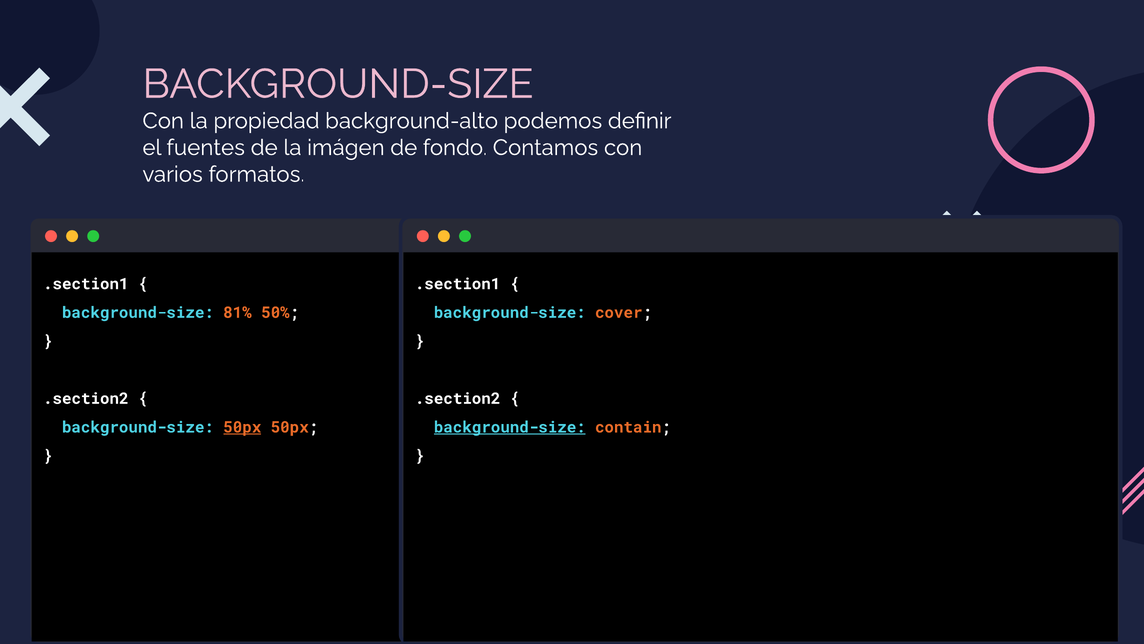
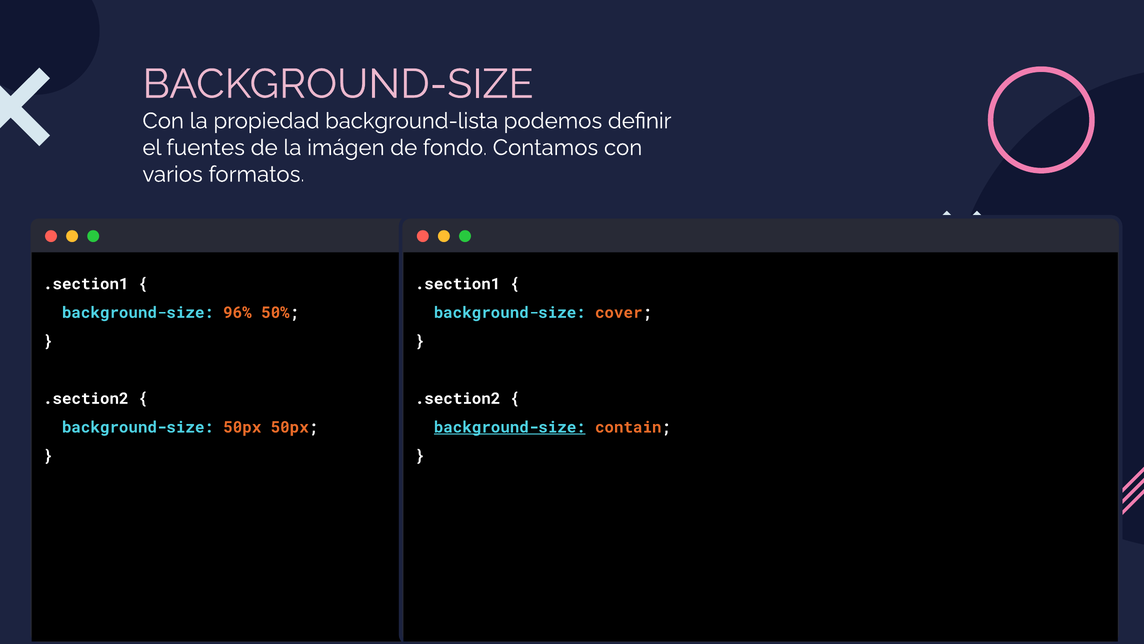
background-alto: background-alto -> background-lista
81%: 81% -> 96%
50px at (242, 427) underline: present -> none
